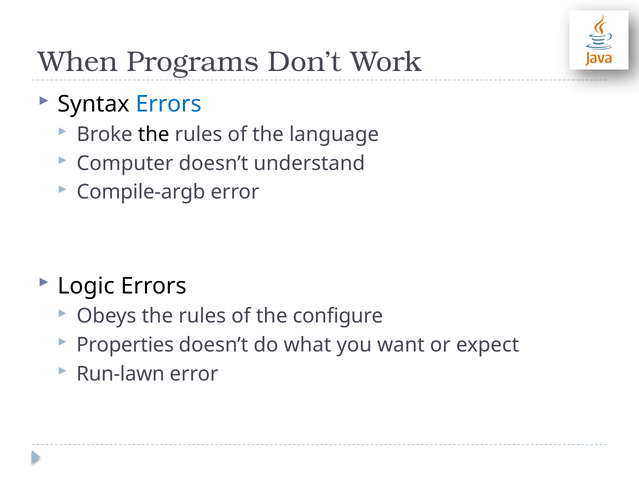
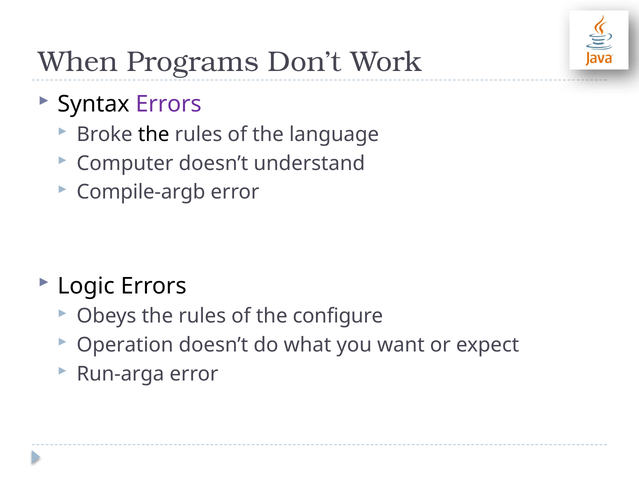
Errors at (169, 104) colour: blue -> purple
Properties: Properties -> Operation
Run-lawn: Run-lawn -> Run-arga
